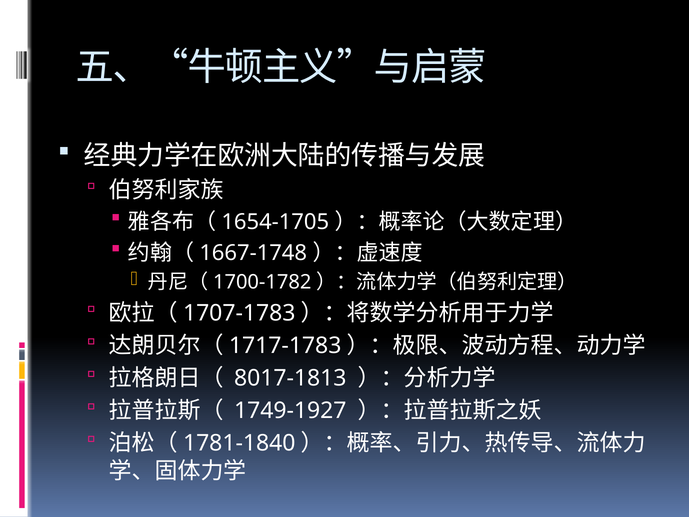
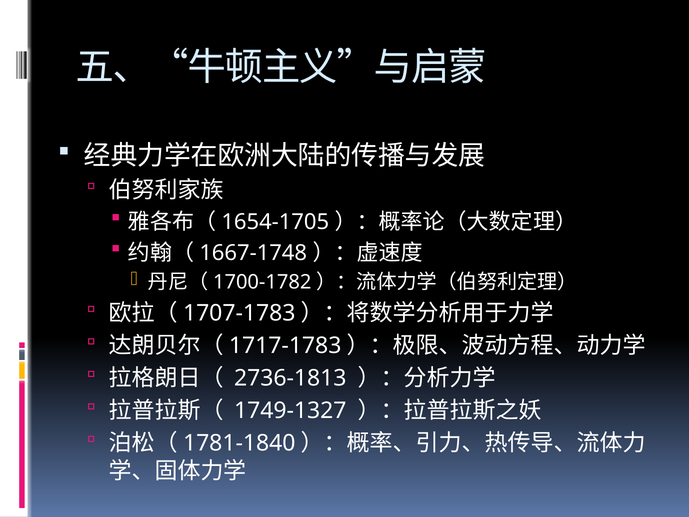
8017-1813: 8017-1813 -> 2736-1813
1749-1927: 1749-1927 -> 1749-1327
